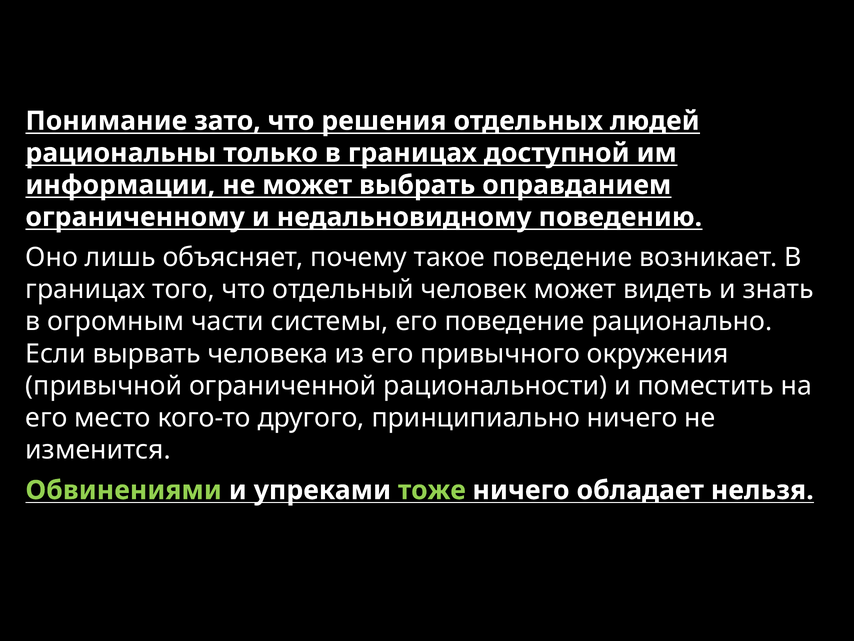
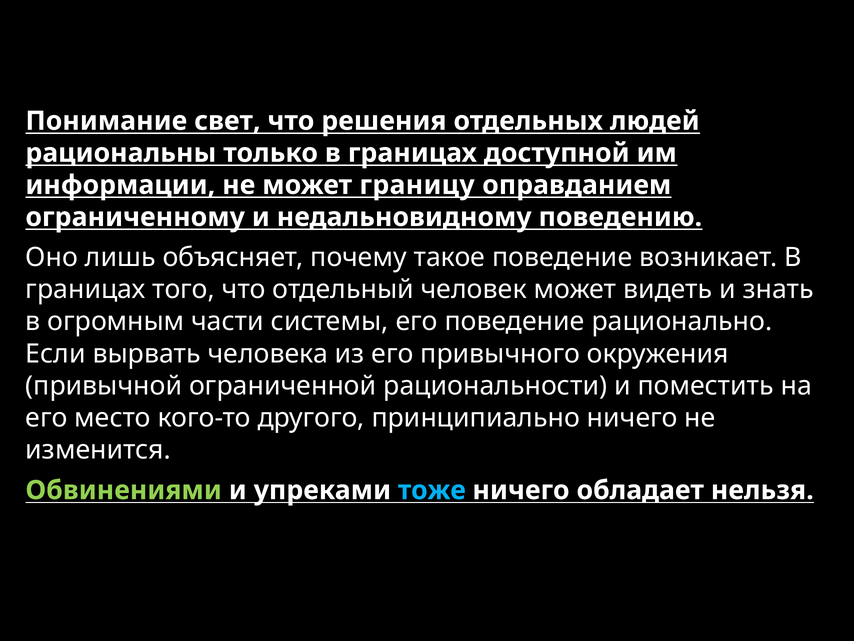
зато: зато -> свет
выбрать: выбрать -> границу
тоже colour: light green -> light blue
